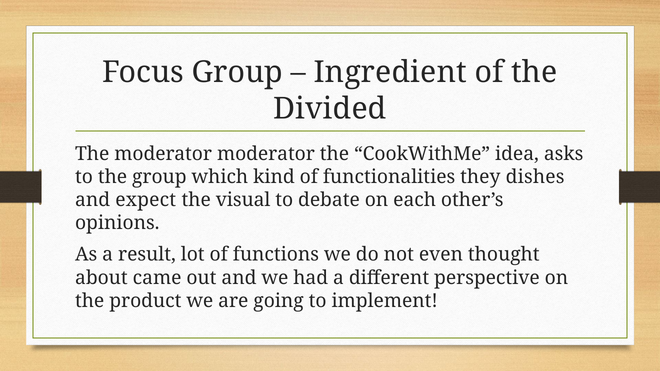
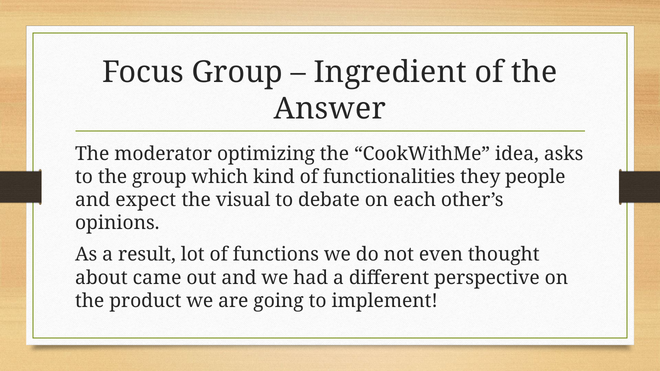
Divided: Divided -> Answer
moderator moderator: moderator -> optimizing
dishes: dishes -> people
